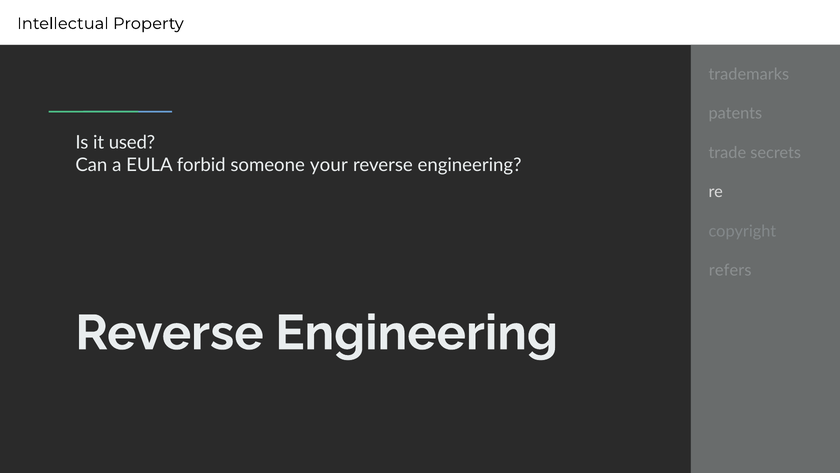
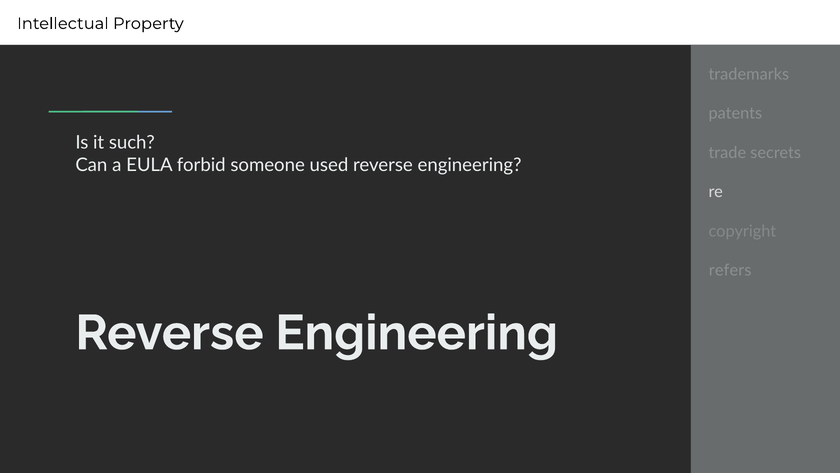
used: used -> such
your: your -> used
